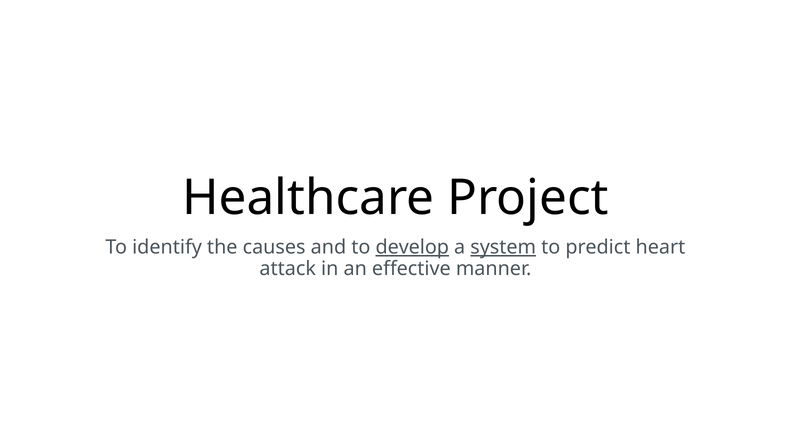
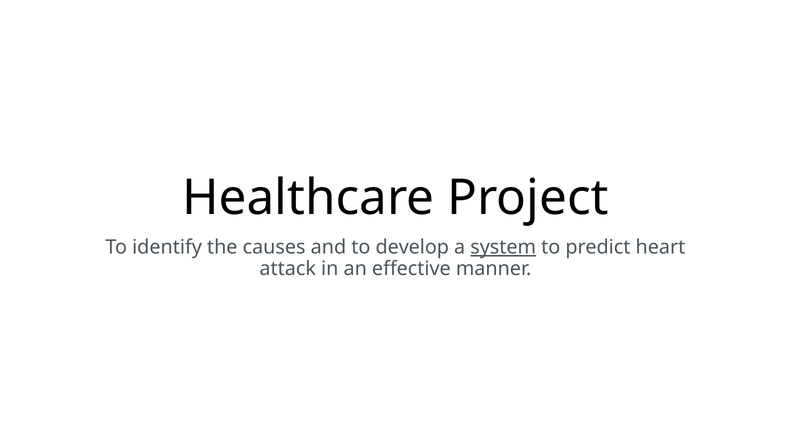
develop underline: present -> none
